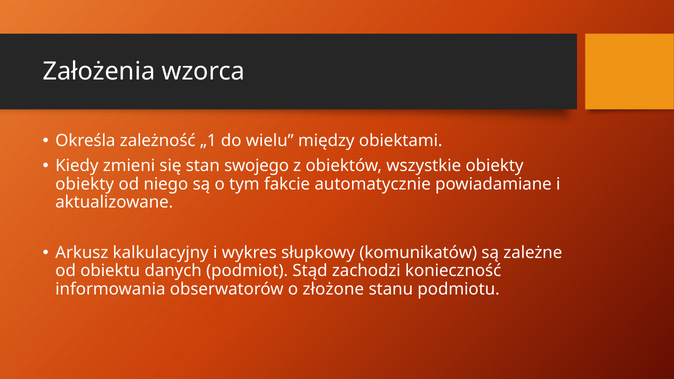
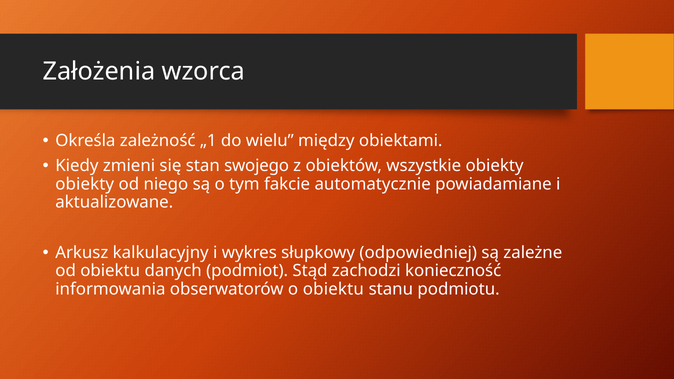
komunikatów: komunikatów -> odpowiedniej
o złożone: złożone -> obiektu
